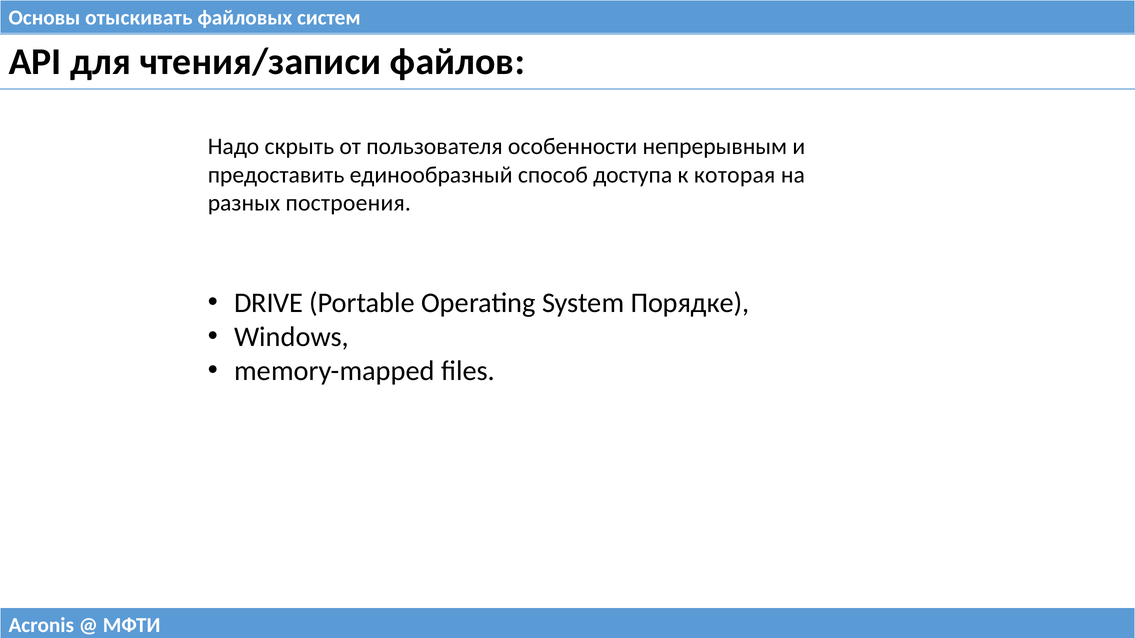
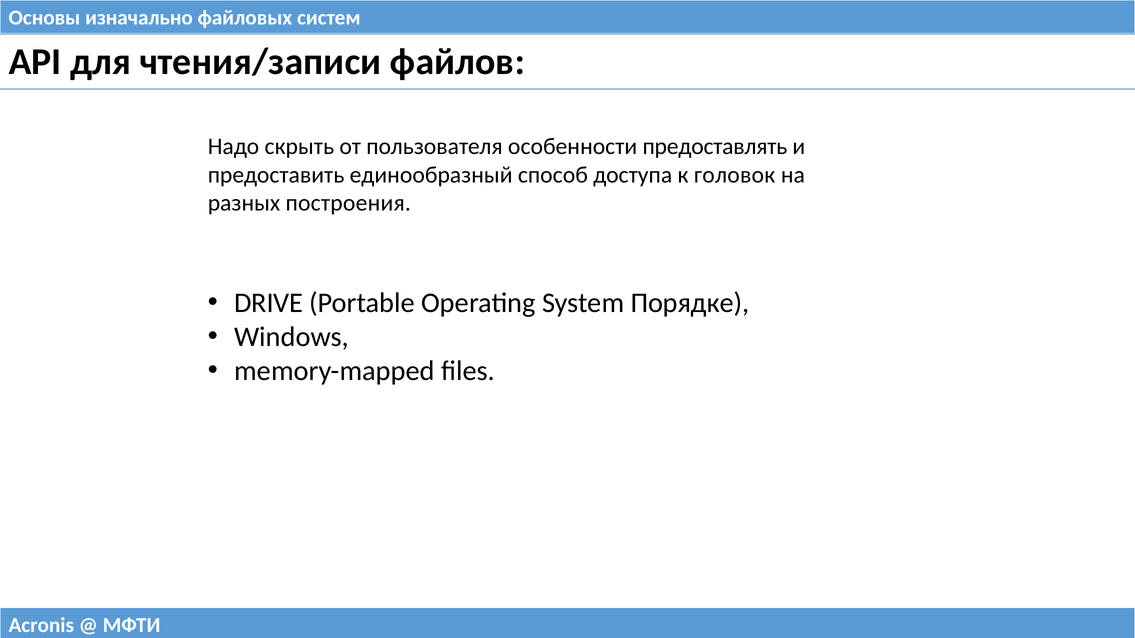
отыскивать: отыскивать -> изначально
непрерывным: непрерывным -> предоставлять
которая: которая -> головок
